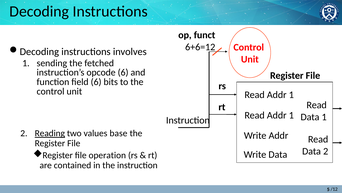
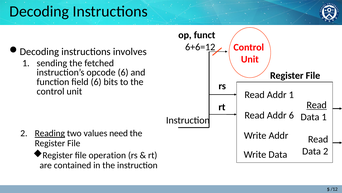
Read at (317, 105) underline: none -> present
1 at (291, 115): 1 -> 6
base: base -> need
